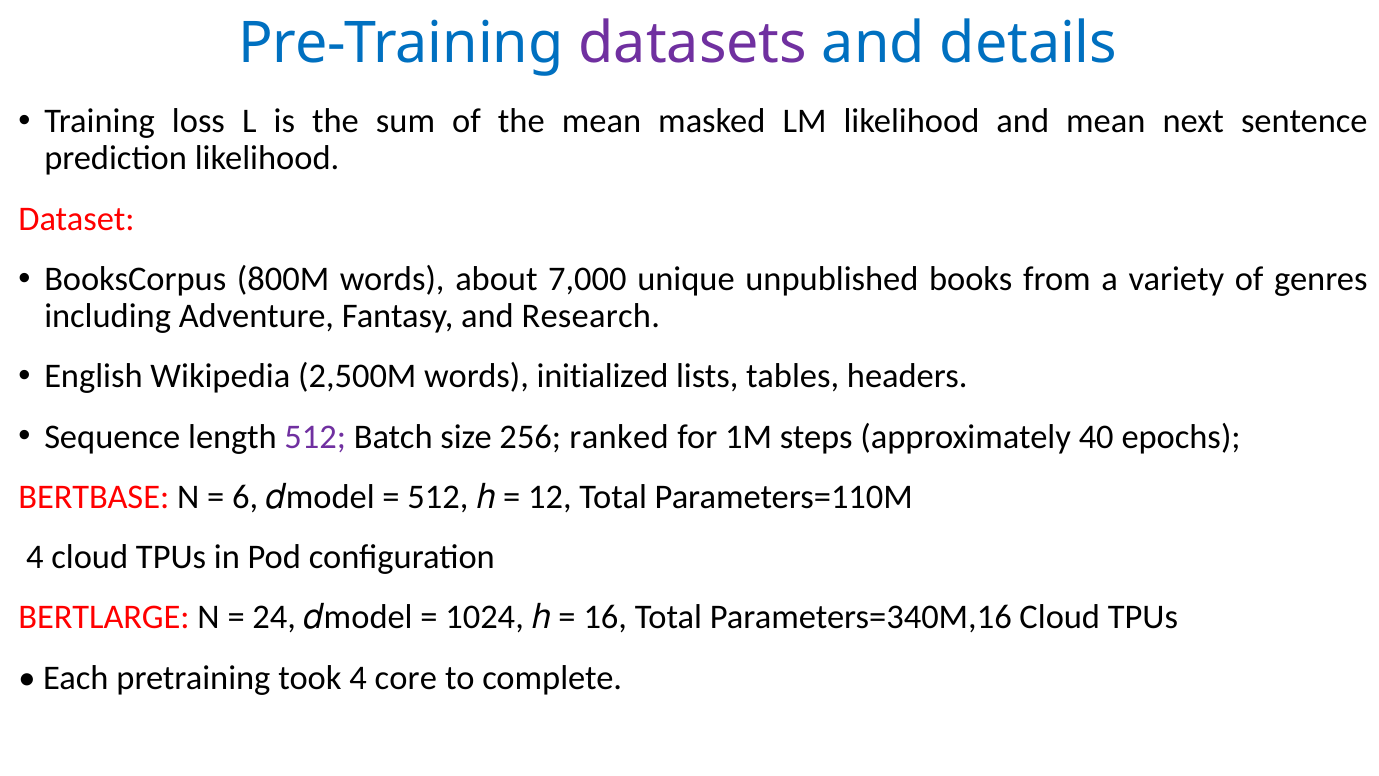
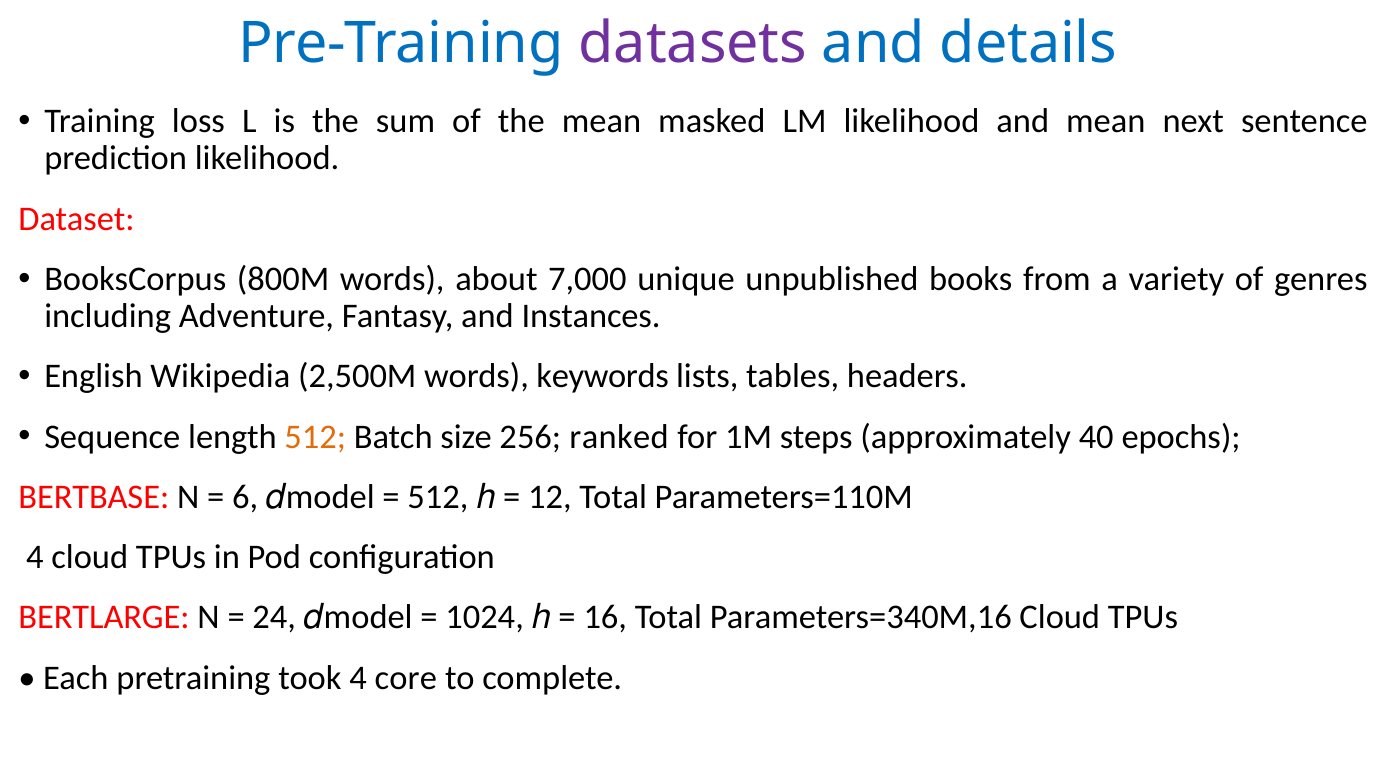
Research: Research -> Instances
initialized: initialized -> keywords
512 at (315, 437) colour: purple -> orange
